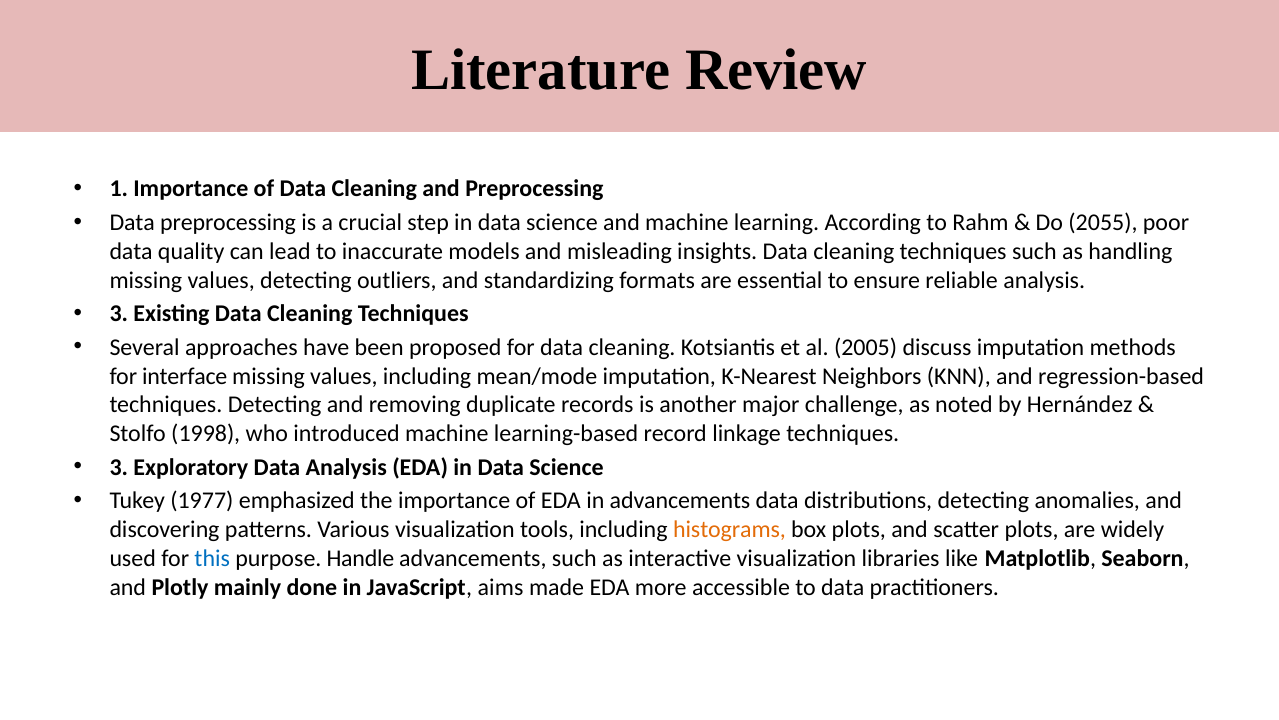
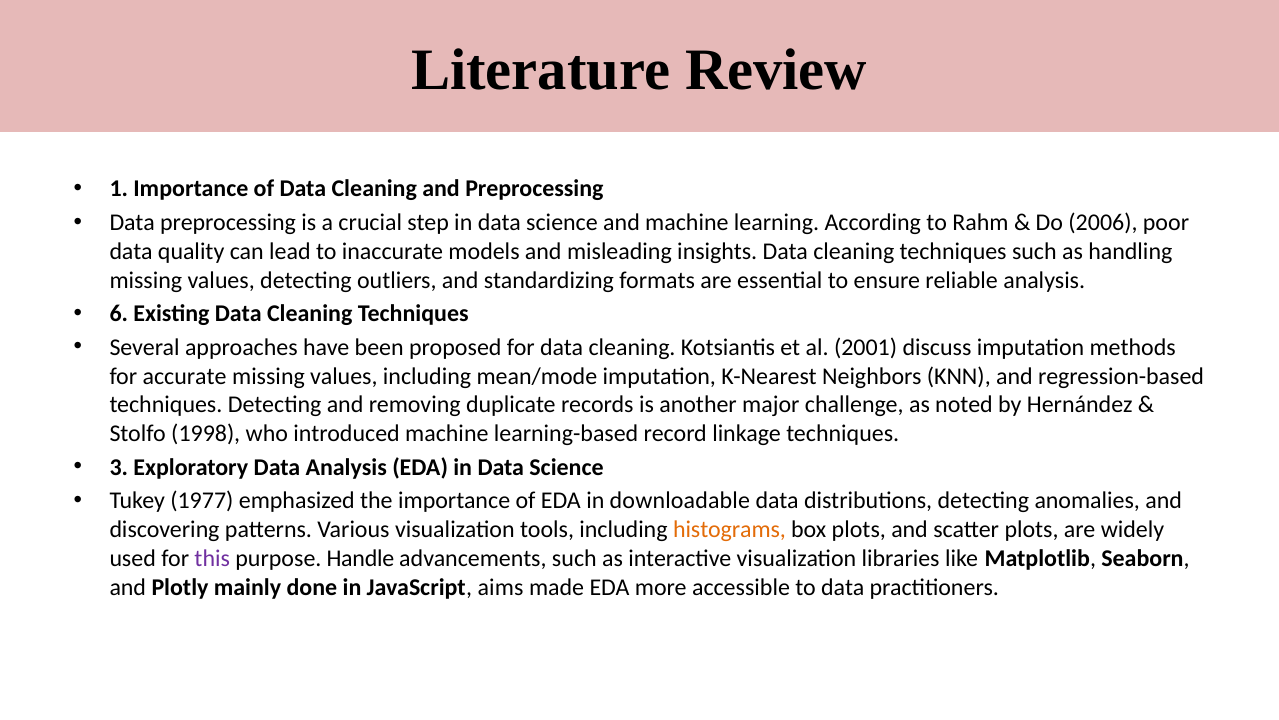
2055: 2055 -> 2006
3 at (119, 313): 3 -> 6
2005: 2005 -> 2001
interface: interface -> accurate
in advancements: advancements -> downloadable
this colour: blue -> purple
